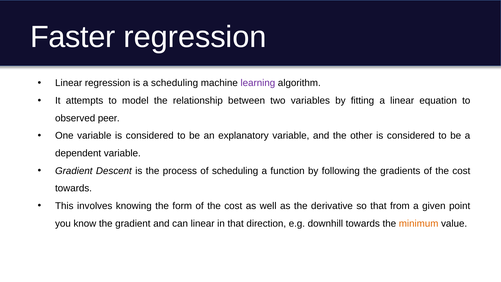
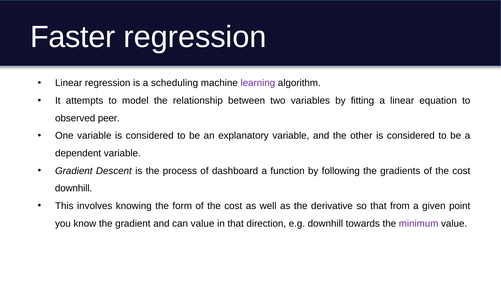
of scheduling: scheduling -> dashboard
towards at (74, 188): towards -> downhill
can linear: linear -> value
minimum colour: orange -> purple
